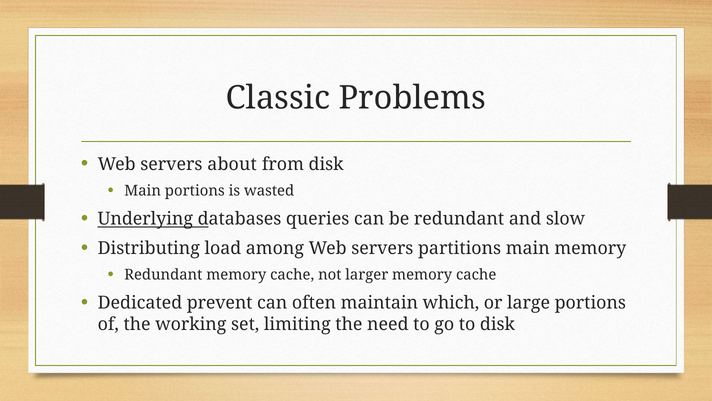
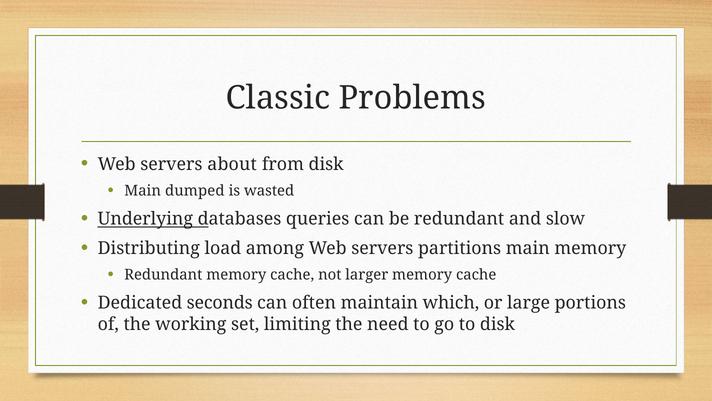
Main portions: portions -> dumped
prevent: prevent -> seconds
